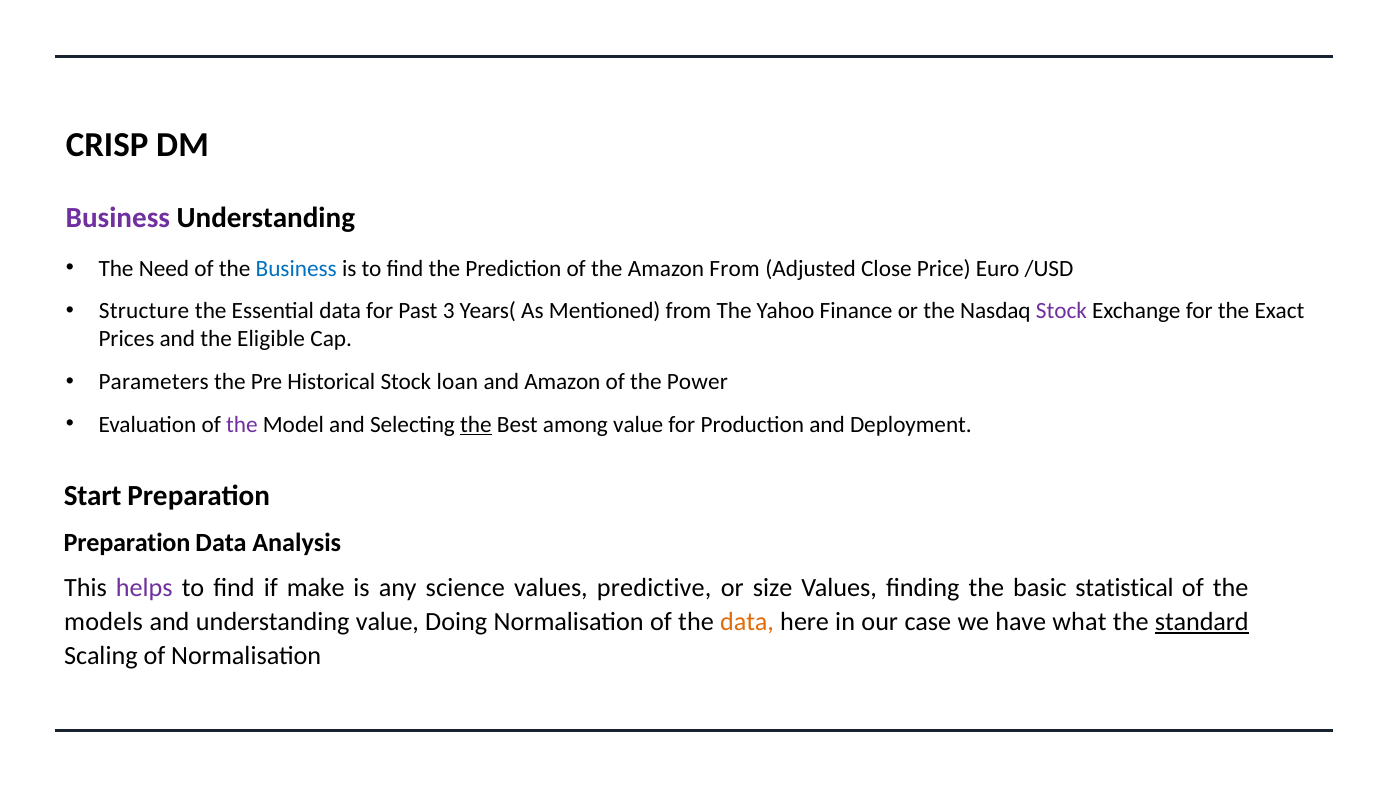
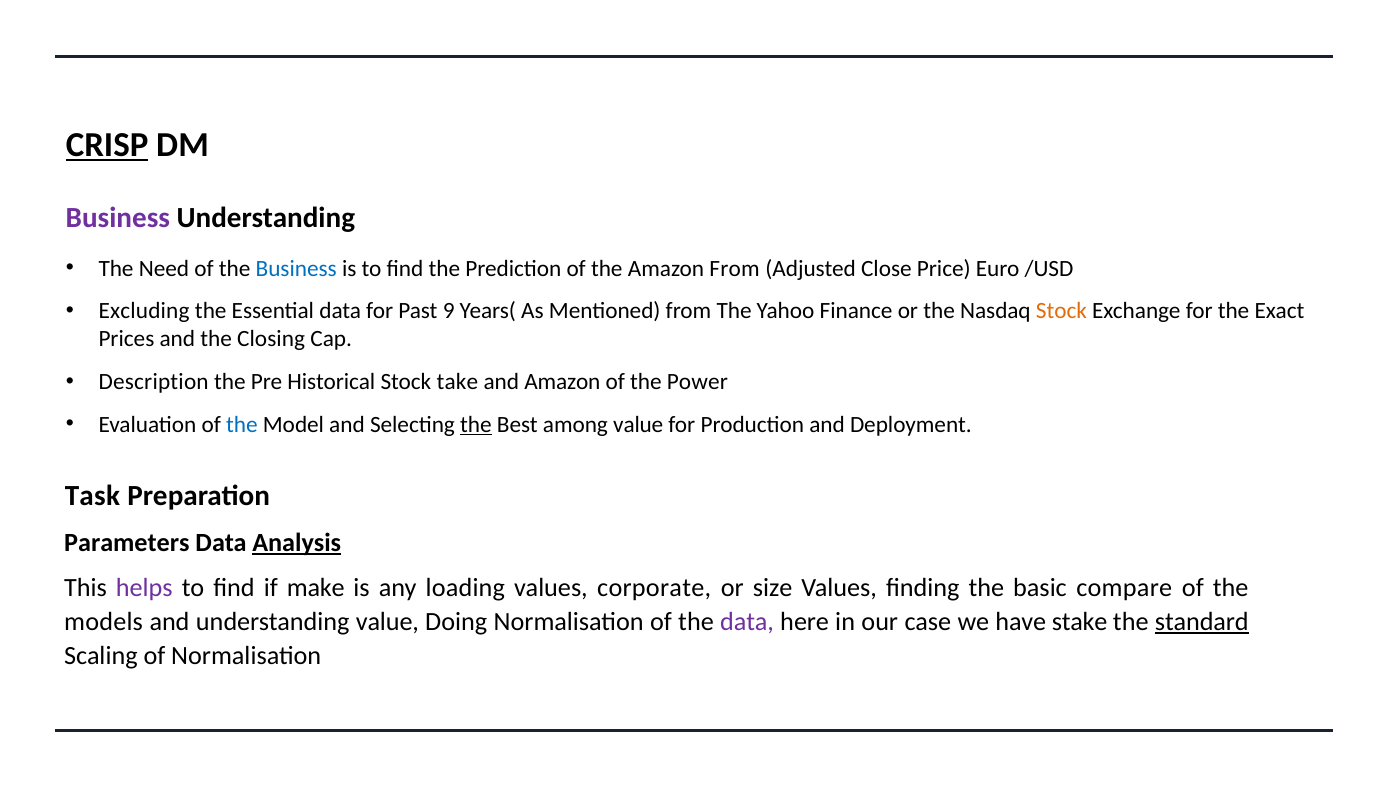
CRISP underline: none -> present
Structure: Structure -> Excluding
3: 3 -> 9
Stock at (1061, 311) colour: purple -> orange
Eligible: Eligible -> Closing
Parameters: Parameters -> Description
loan: loan -> take
the at (242, 424) colour: purple -> blue
Start: Start -> Task
Preparation at (127, 542): Preparation -> Parameters
Analysis underline: none -> present
science: science -> loading
predictive: predictive -> corporate
statistical: statistical -> compare
data at (747, 621) colour: orange -> purple
what: what -> stake
